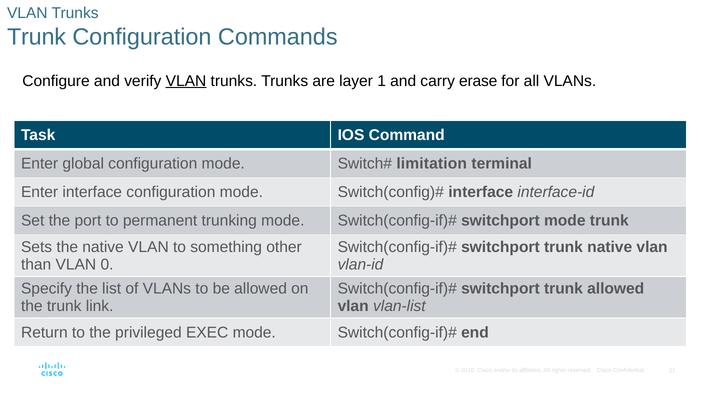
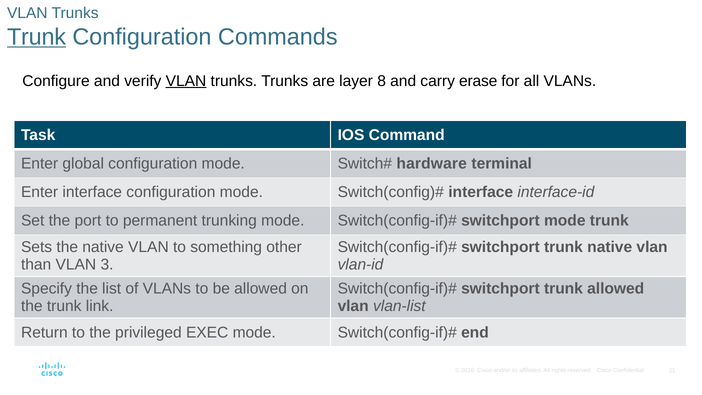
Trunk at (37, 37) underline: none -> present
1: 1 -> 8
limitation: limitation -> hardware
0: 0 -> 3
